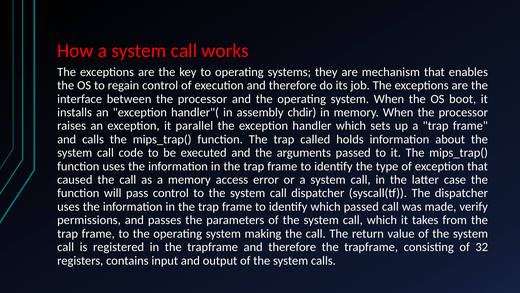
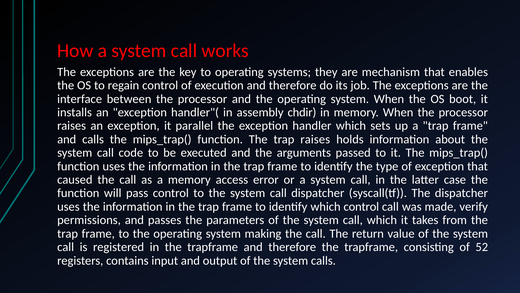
trap called: called -> raises
which passed: passed -> control
32: 32 -> 52
